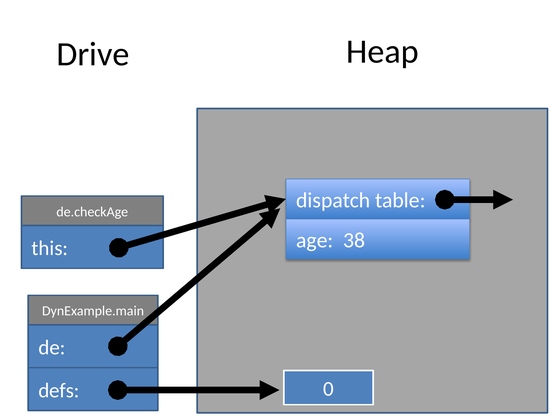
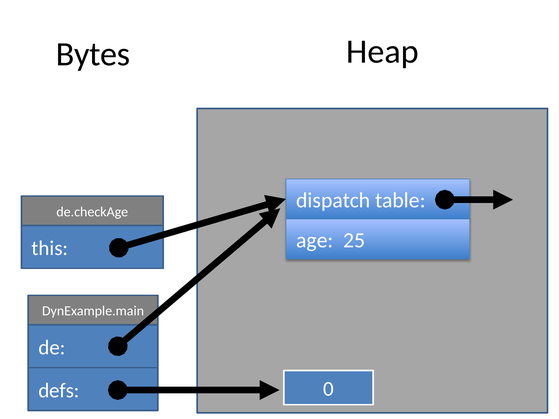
Drive: Drive -> Bytes
38: 38 -> 25
